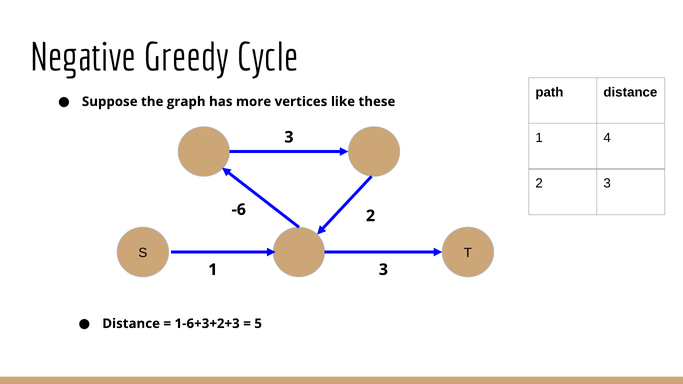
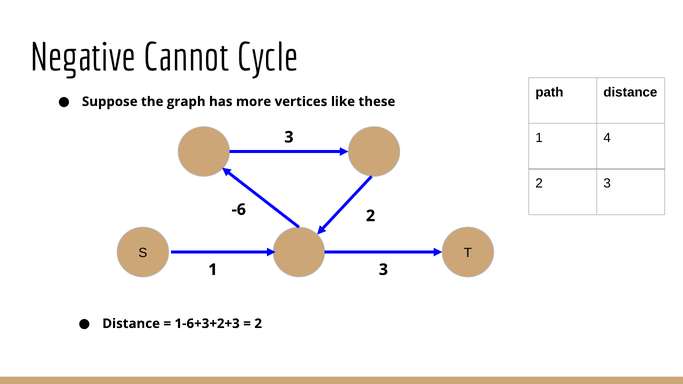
Greedy: Greedy -> Cannot
5 at (258, 324): 5 -> 2
